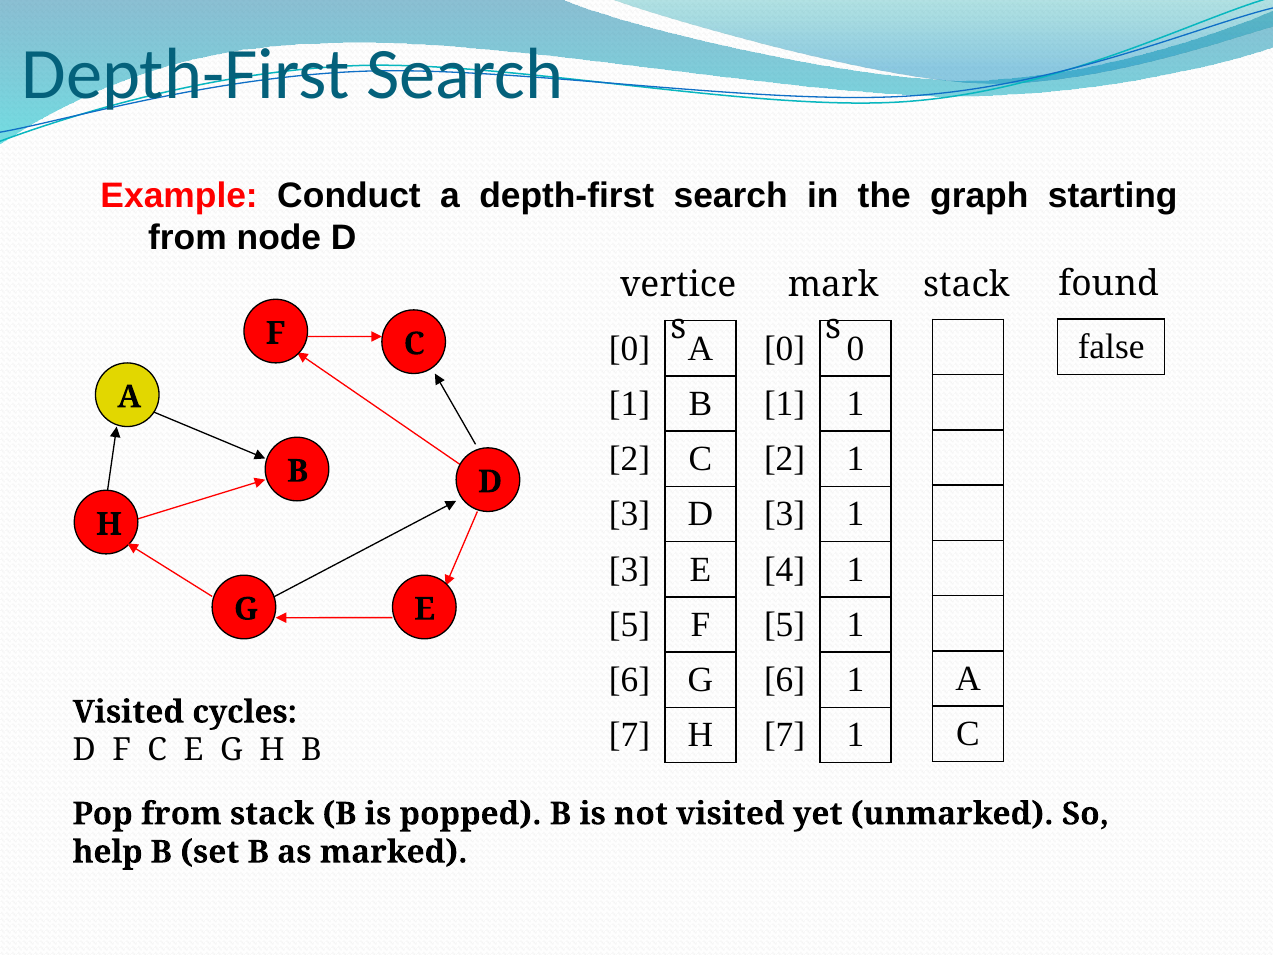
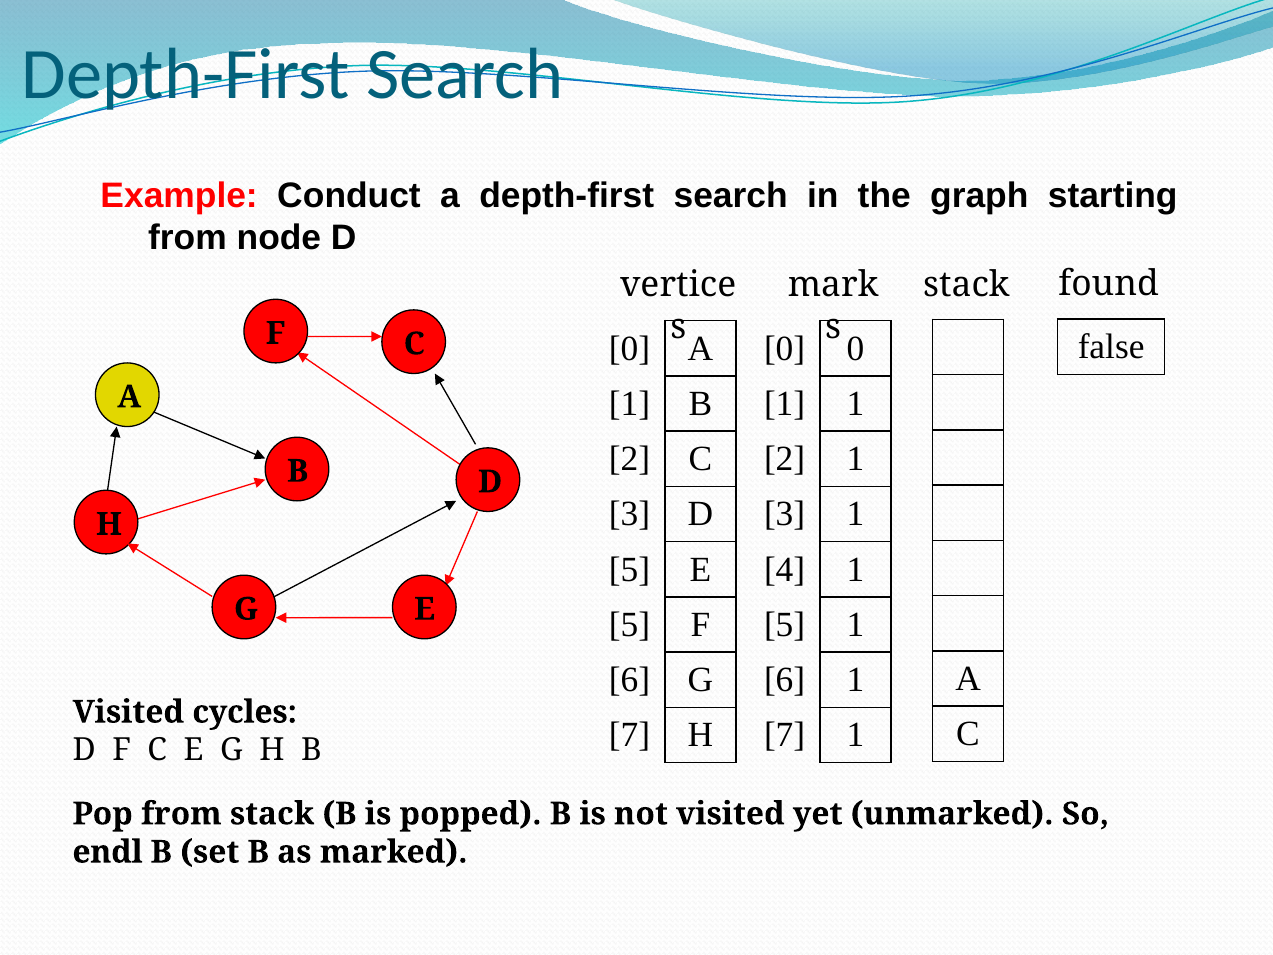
3 at (630, 569): 3 -> 5
help: help -> endl
